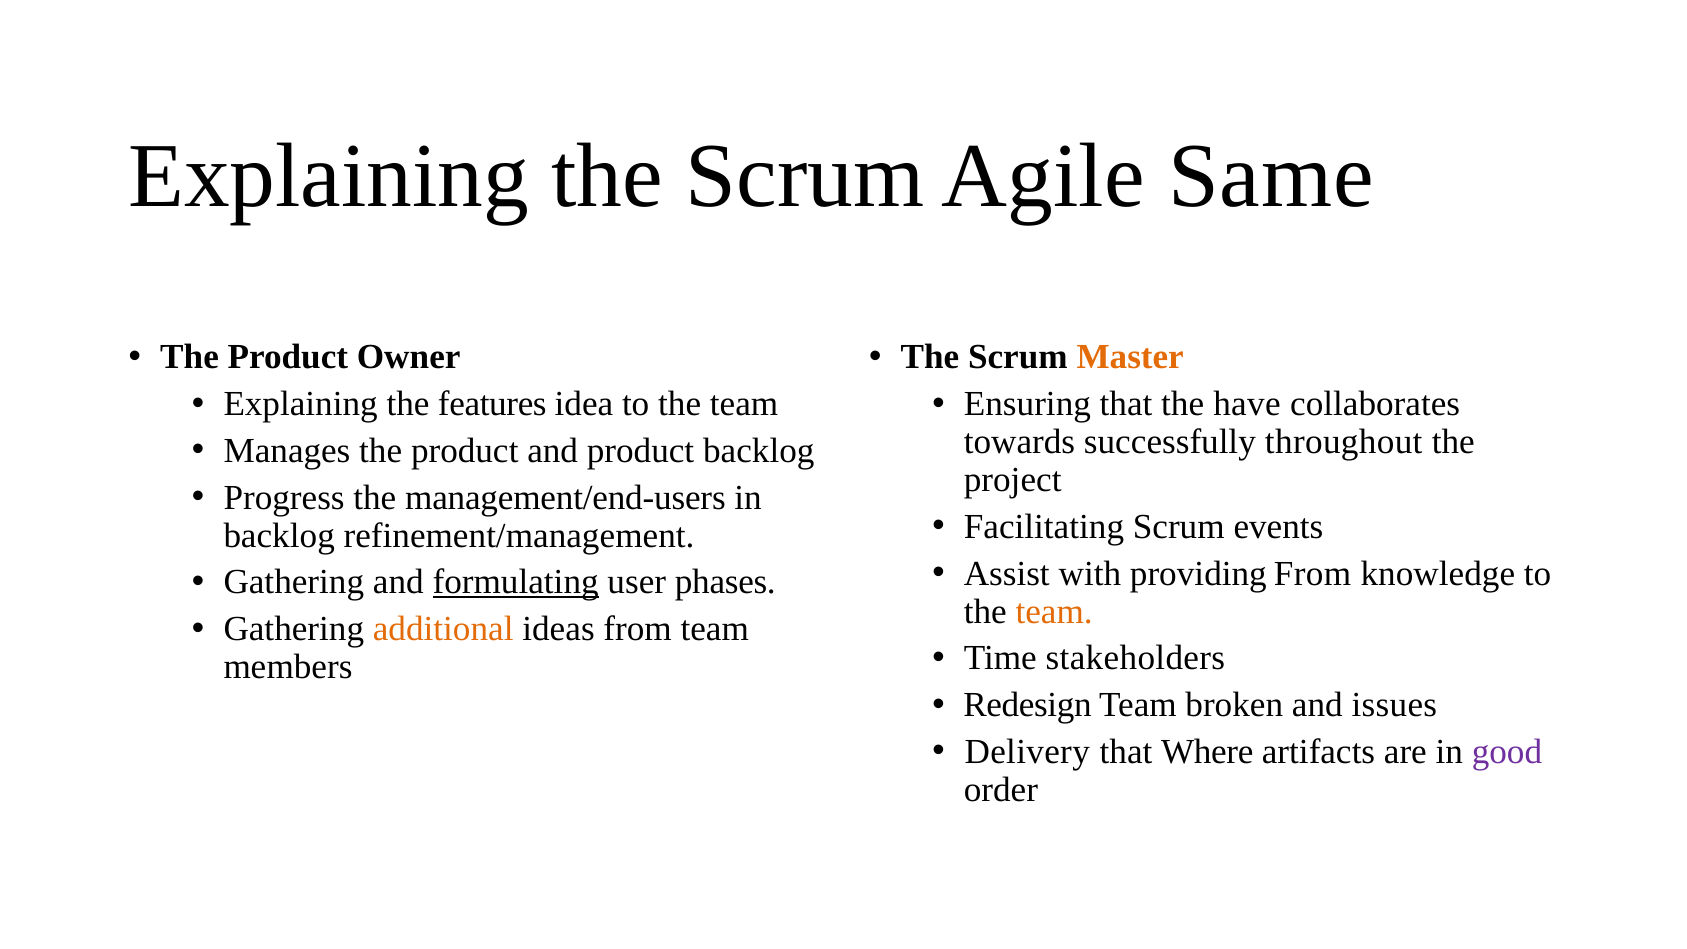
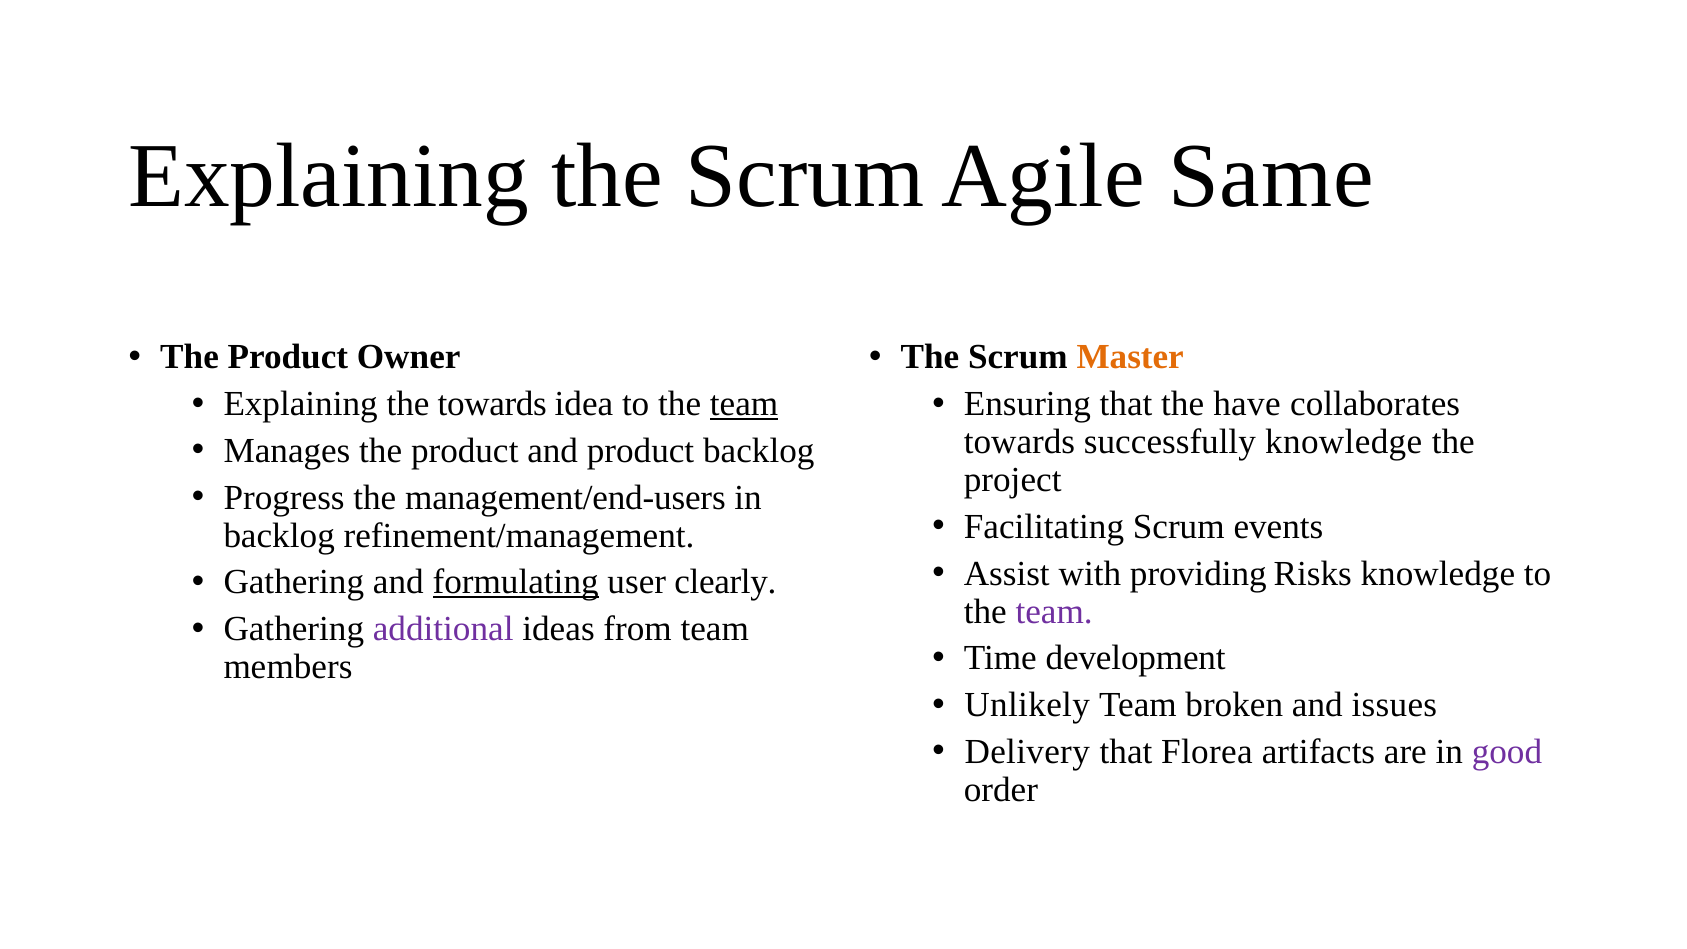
the features: features -> towards
team at (744, 404) underline: none -> present
successfully throughout: throughout -> knowledge
providing From: From -> Risks
phases: phases -> clearly
team at (1054, 611) colour: orange -> purple
additional colour: orange -> purple
stakeholders: stakeholders -> development
Redesign: Redesign -> Unlikely
Where: Where -> Florea
